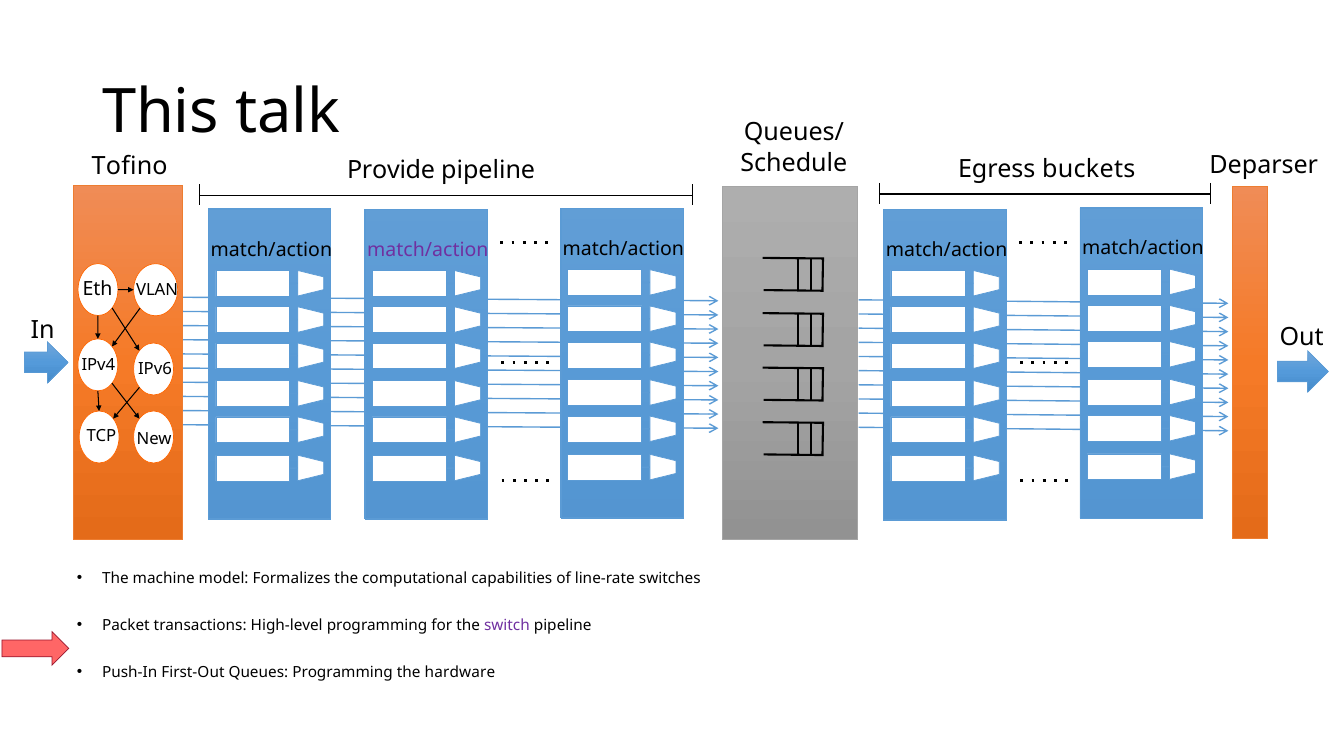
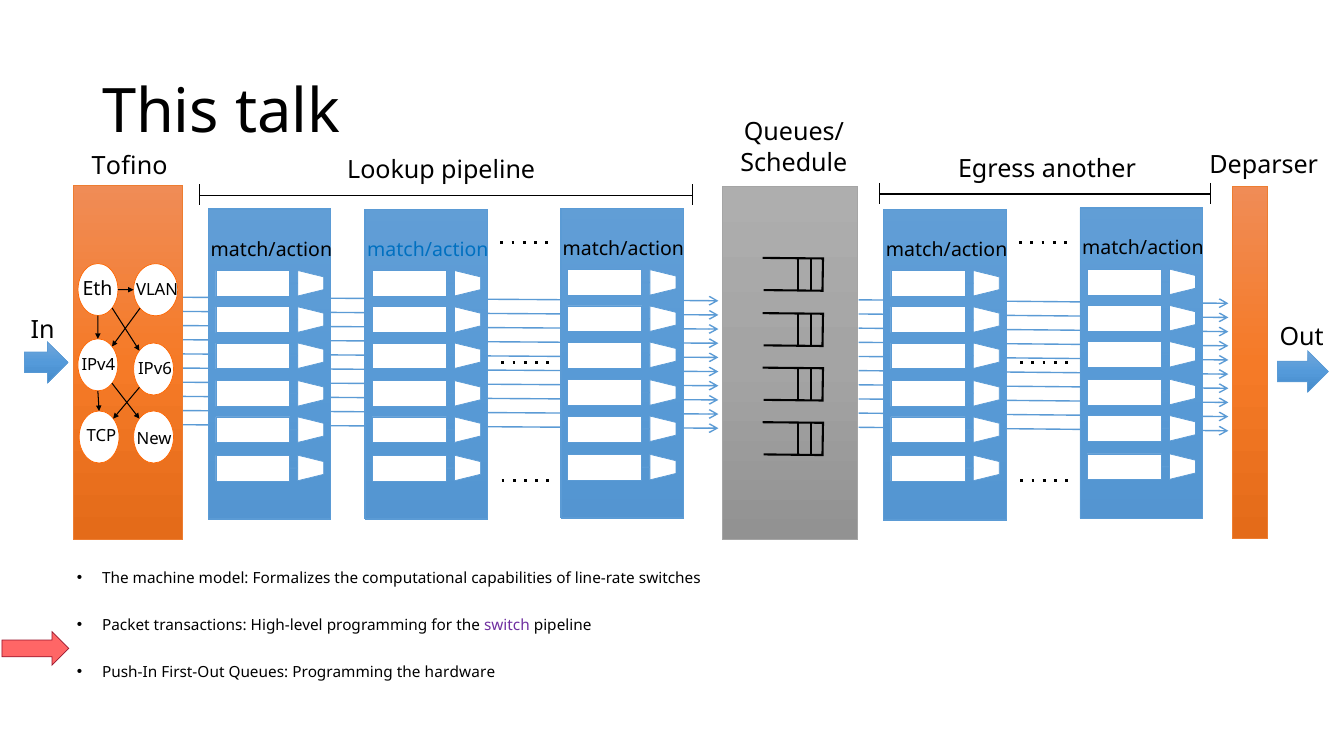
Provide: Provide -> Lookup
buckets: buckets -> another
match/action at (428, 250) colour: purple -> blue
